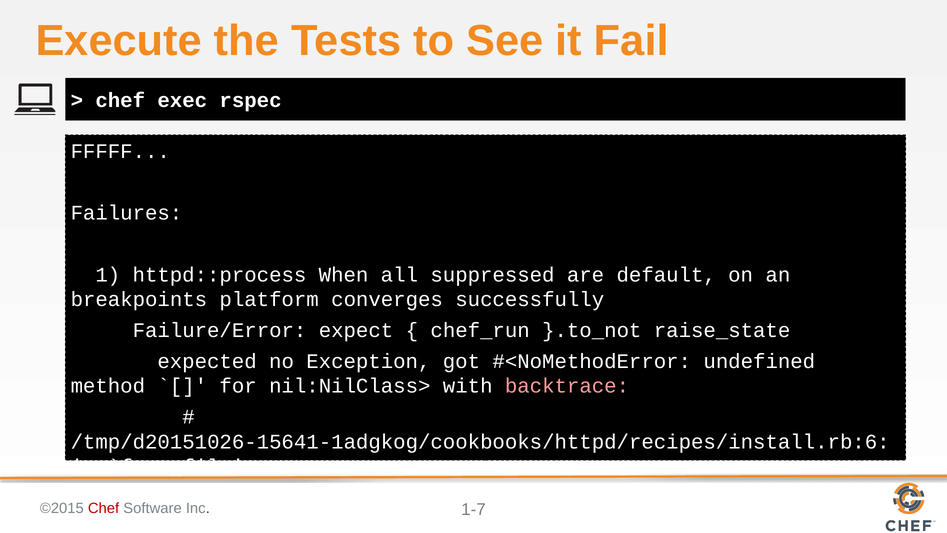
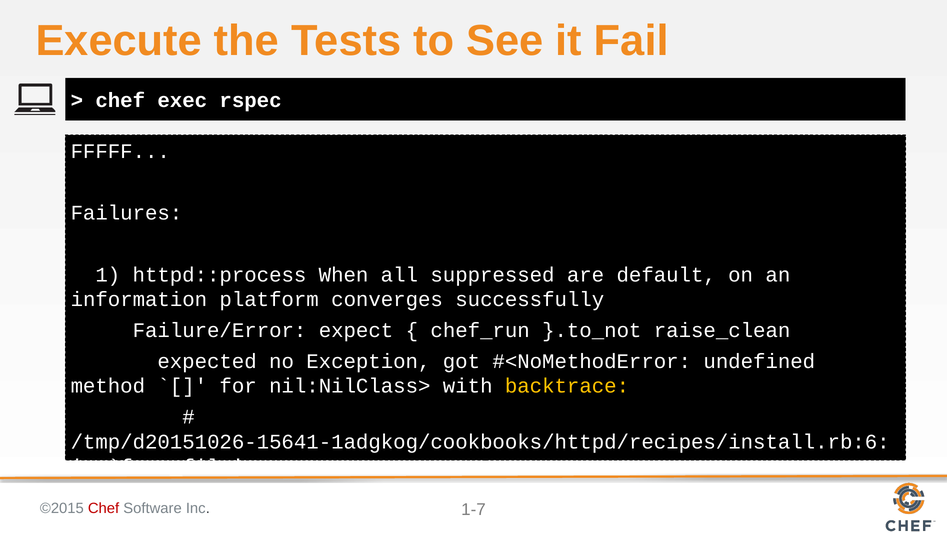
breakpoints: breakpoints -> information
raise_state: raise_state -> raise_clean
backtrace colour: pink -> yellow
